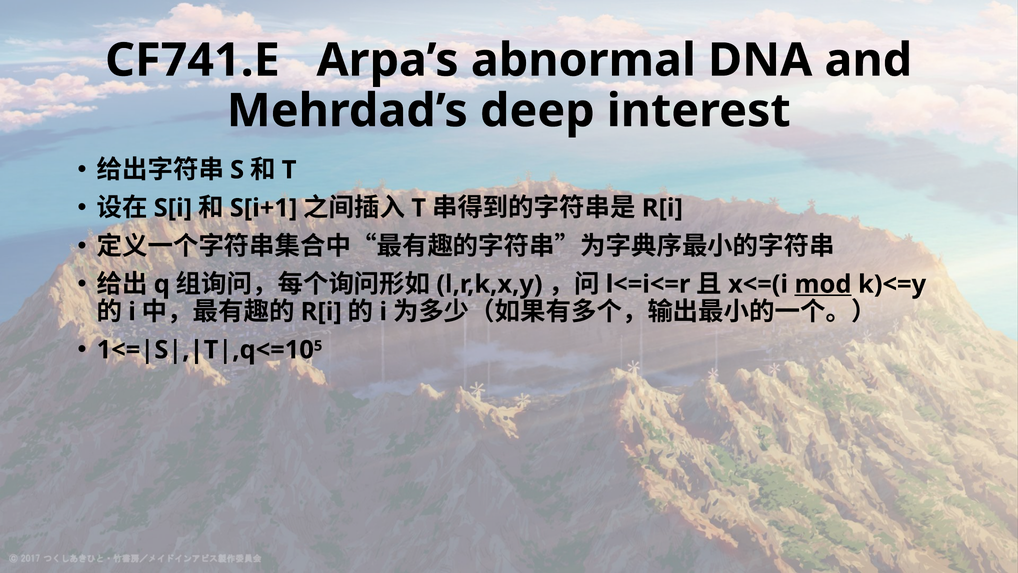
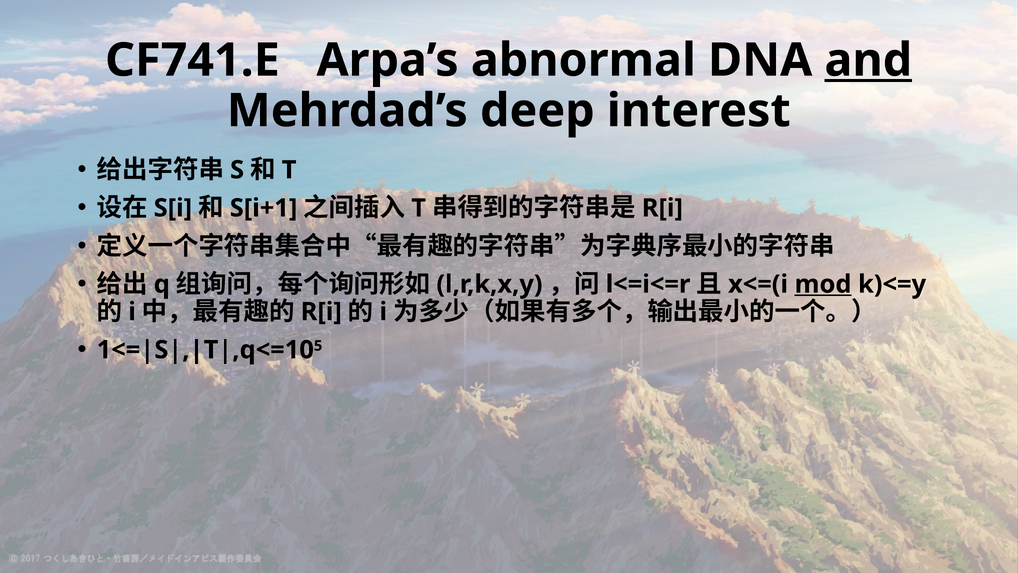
and underline: none -> present
